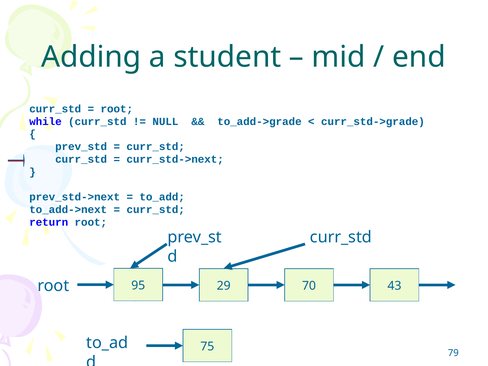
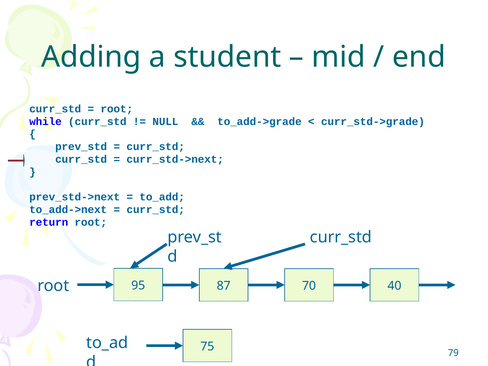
29: 29 -> 87
43: 43 -> 40
